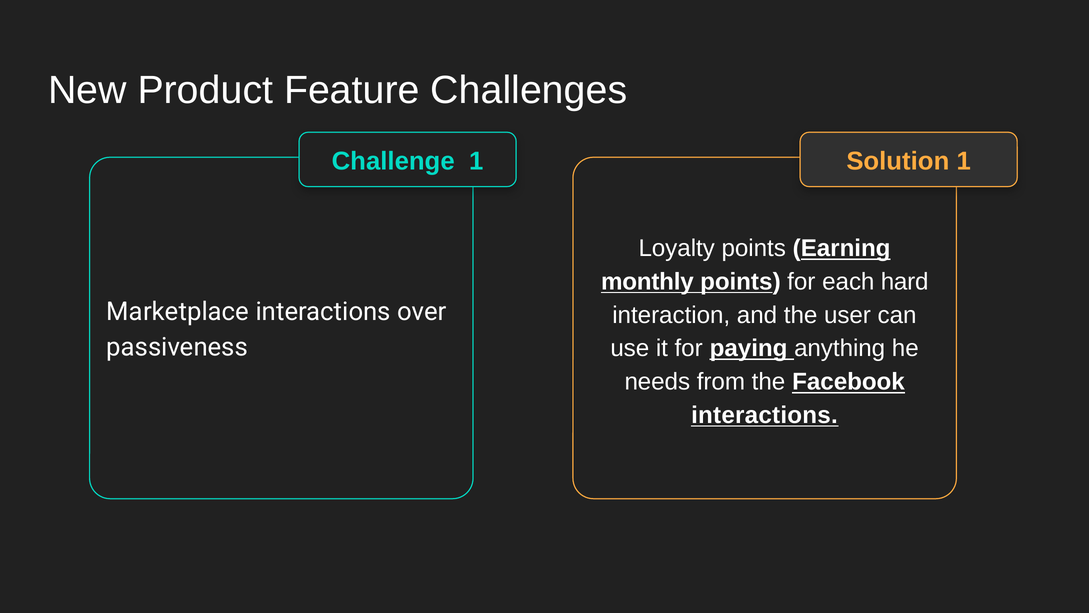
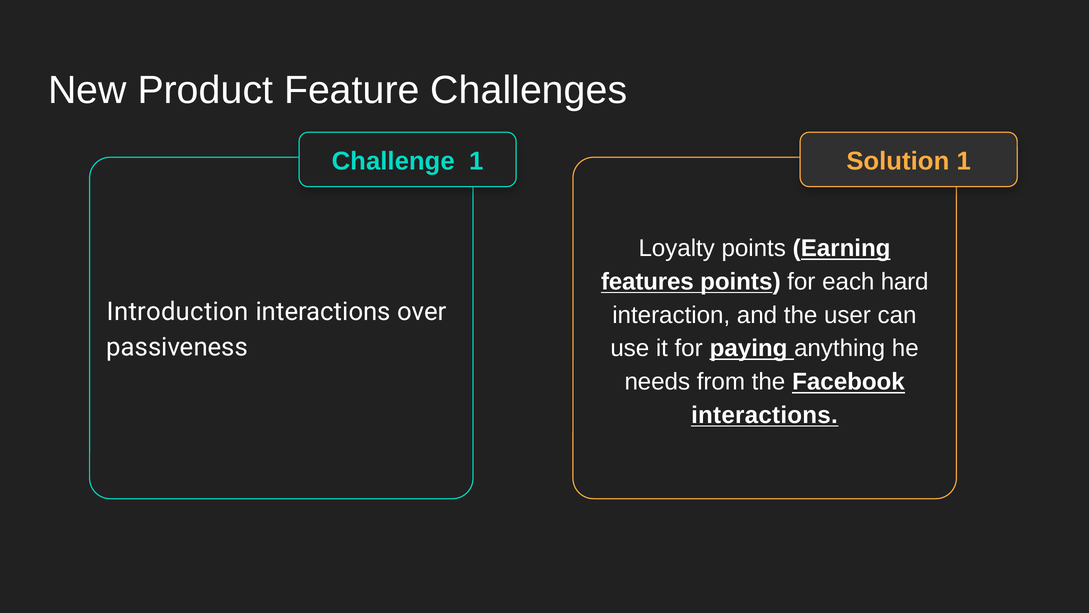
monthly: monthly -> features
Marketplace: Marketplace -> Introduction
